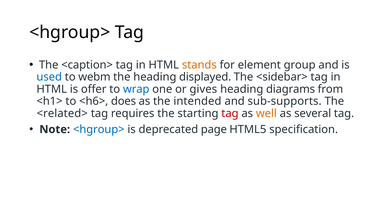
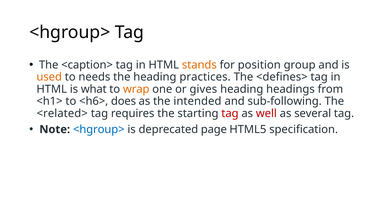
element: element -> position
used colour: blue -> orange
webm: webm -> needs
displayed: displayed -> practices
<sidebar>: <sidebar> -> <defines>
offer: offer -> what
wrap colour: blue -> orange
diagrams: diagrams -> headings
sub-supports: sub-supports -> sub-following
well colour: orange -> red
